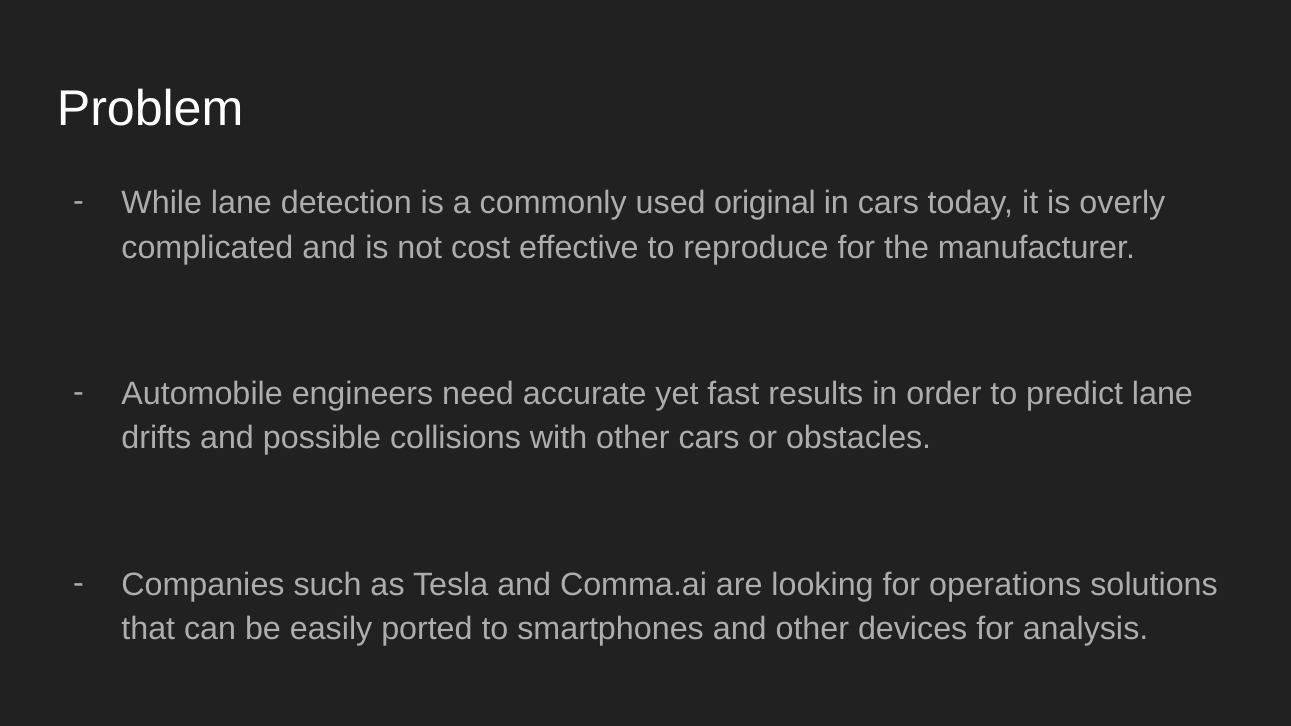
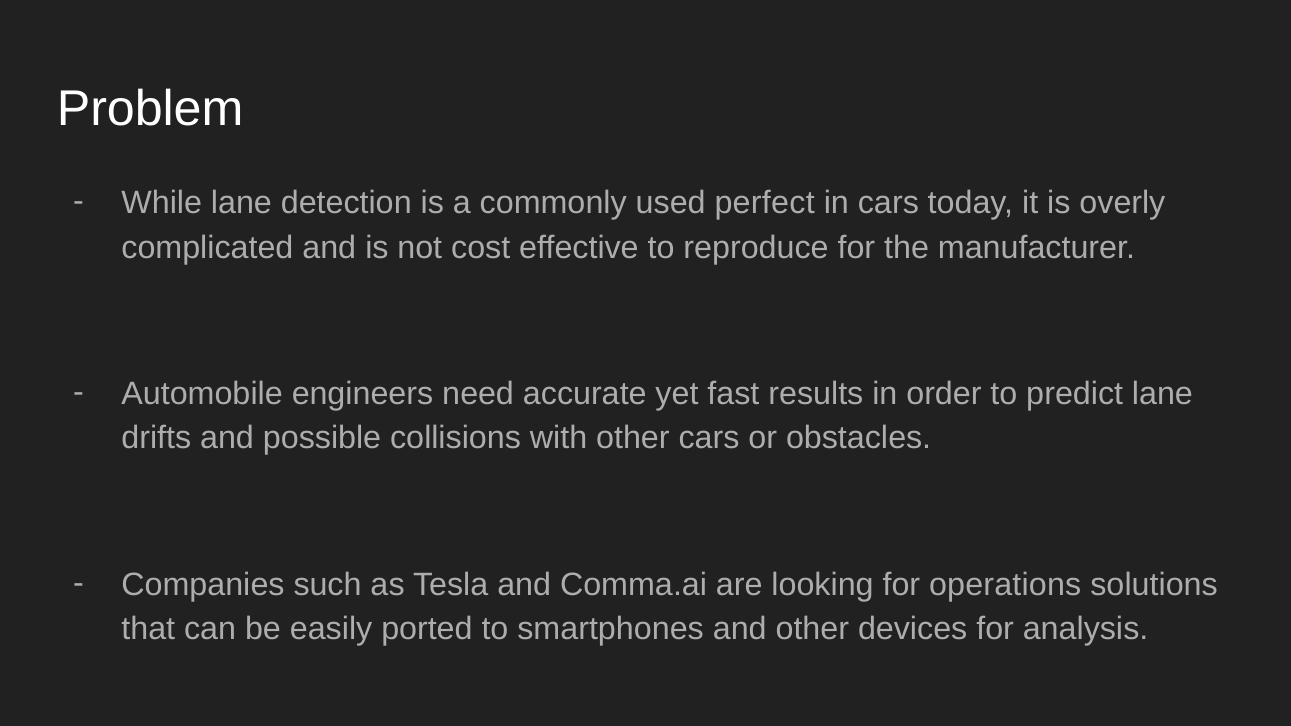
original: original -> perfect
